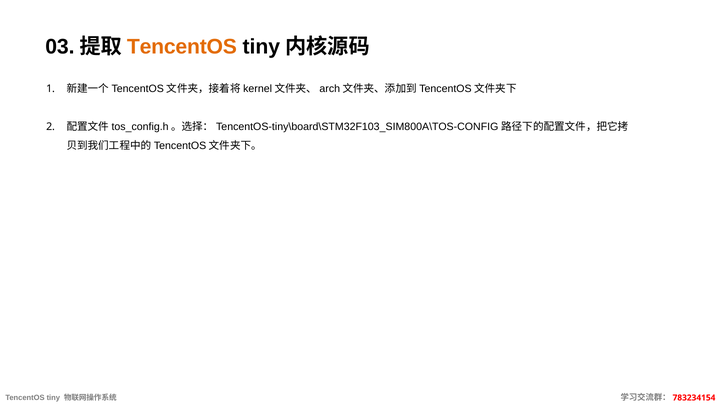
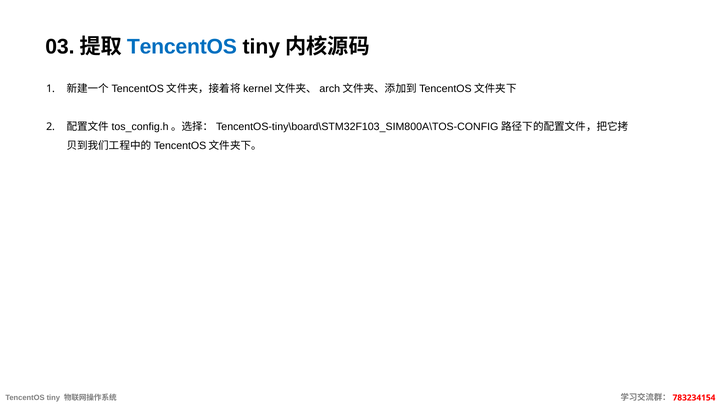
TencentOS at (182, 47) colour: orange -> blue
